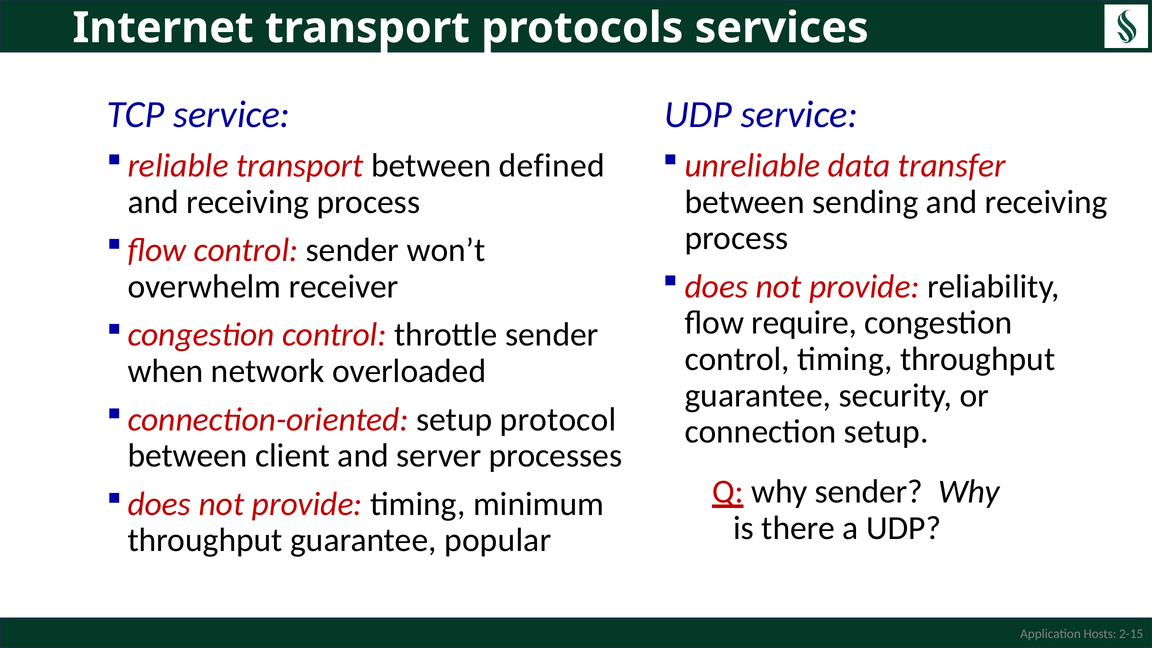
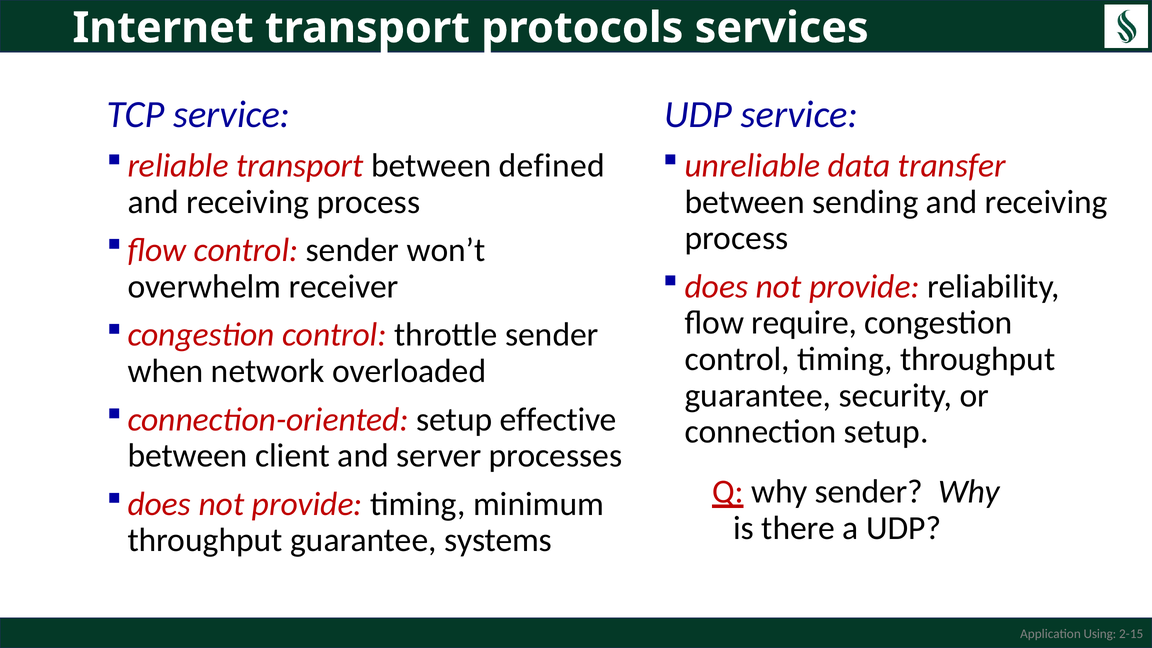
protocol: protocol -> effective
popular: popular -> systems
Hosts: Hosts -> Using
